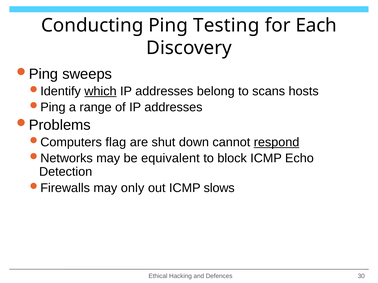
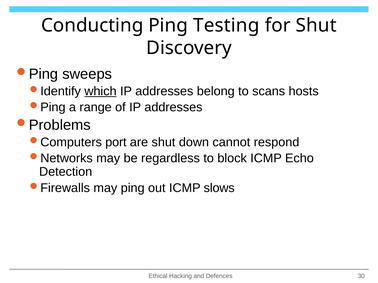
for Each: Each -> Shut
flag: flag -> port
respond underline: present -> none
equivalent: equivalent -> regardless
may only: only -> ping
